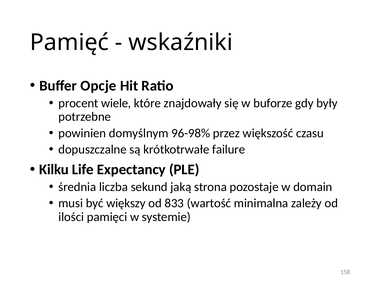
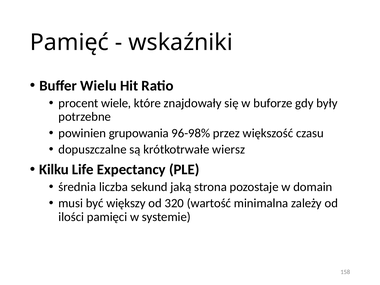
Opcje: Opcje -> Wielu
domyślnym: domyślnym -> grupowania
failure: failure -> wiersz
833: 833 -> 320
